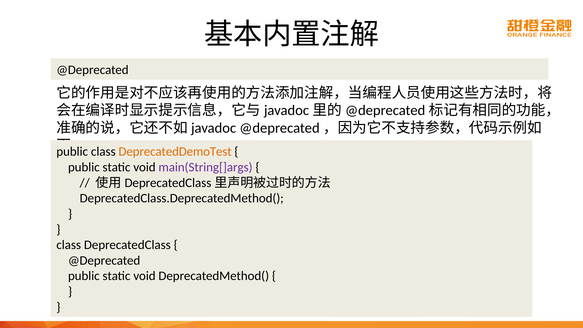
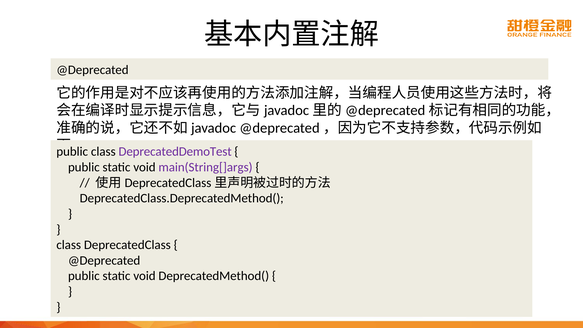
DeprecatedDemoTest colour: orange -> purple
